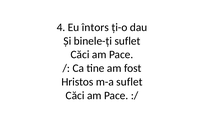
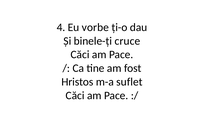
întors: întors -> vorbe
binele-ți suflet: suflet -> cruce
